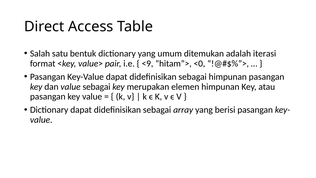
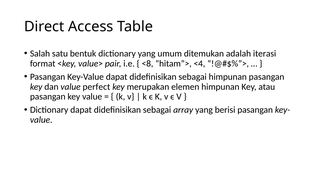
<9: <9 -> <8
<0: <0 -> <4
value sebagai: sebagai -> perfect
